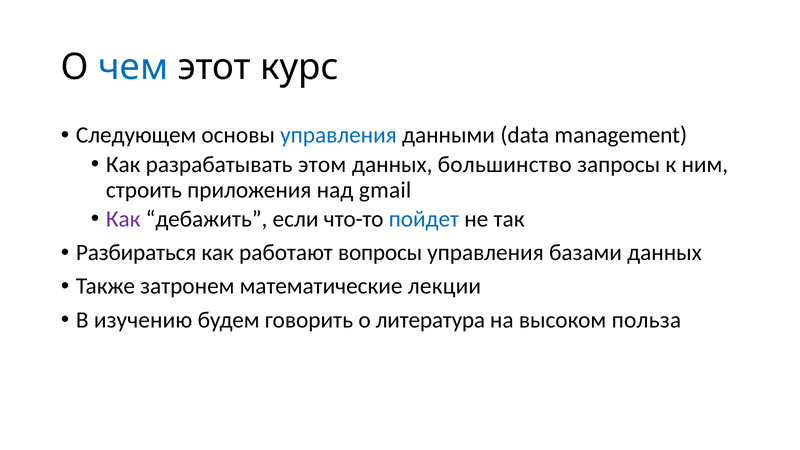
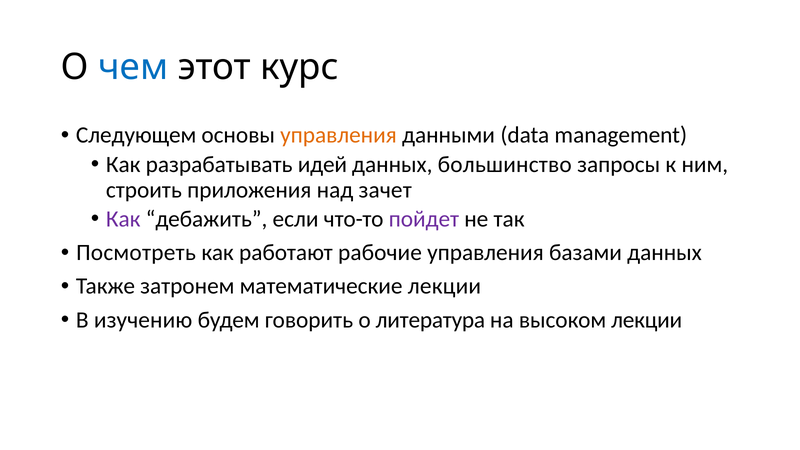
управления at (338, 135) colour: blue -> orange
этом: этом -> идей
gmail: gmail -> зачет
пойдет colour: blue -> purple
Разбираться: Разбираться -> Посмотреть
вопросы: вопросы -> рабочие
высоком польза: польза -> лекции
